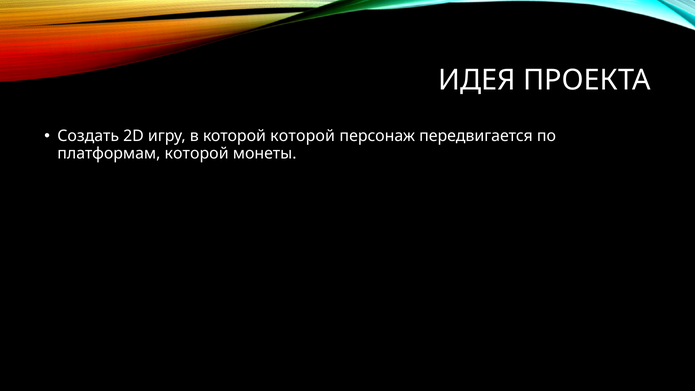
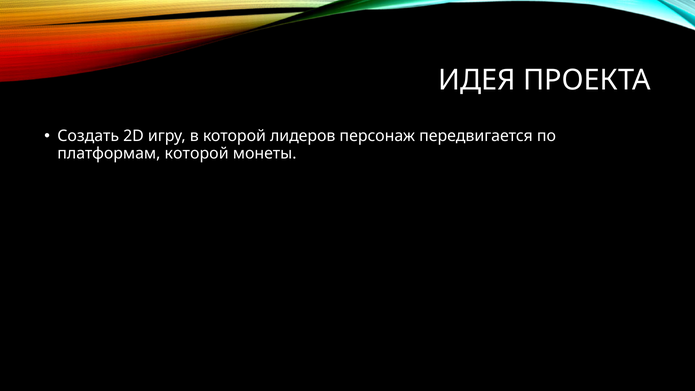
которой которой: которой -> лидеров
